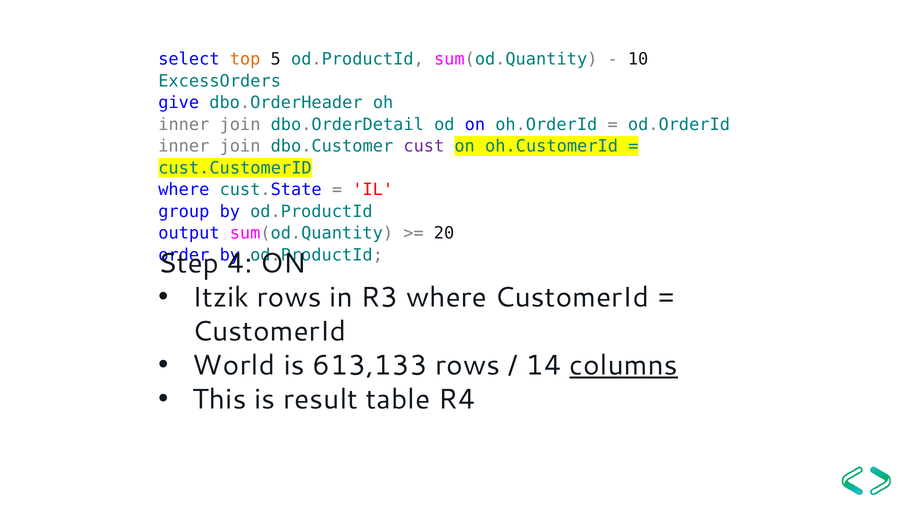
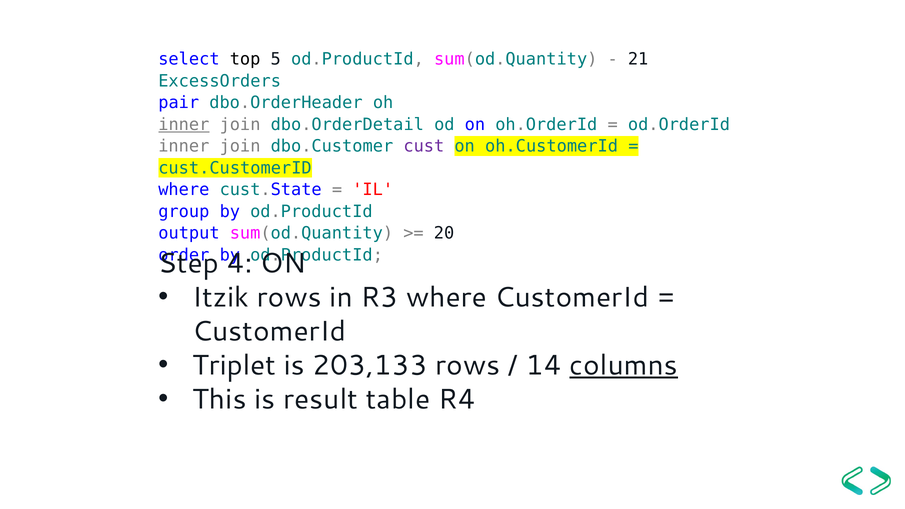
top colour: orange -> black
10: 10 -> 21
give: give -> pair
inner at (184, 124) underline: none -> present
World: World -> Triplet
613,133: 613,133 -> 203,133
